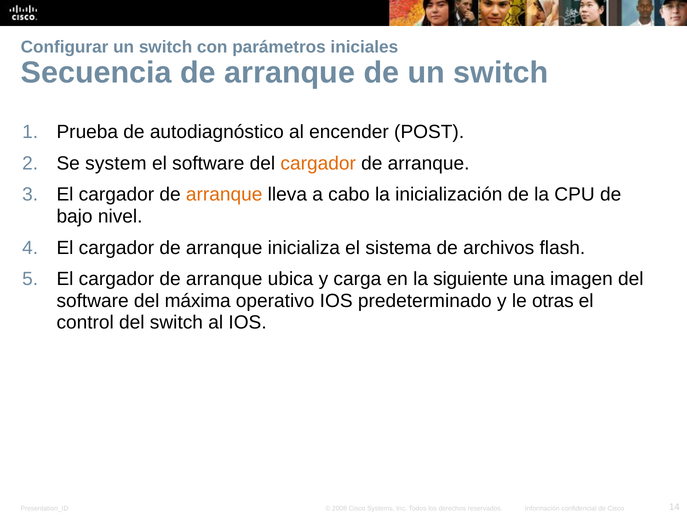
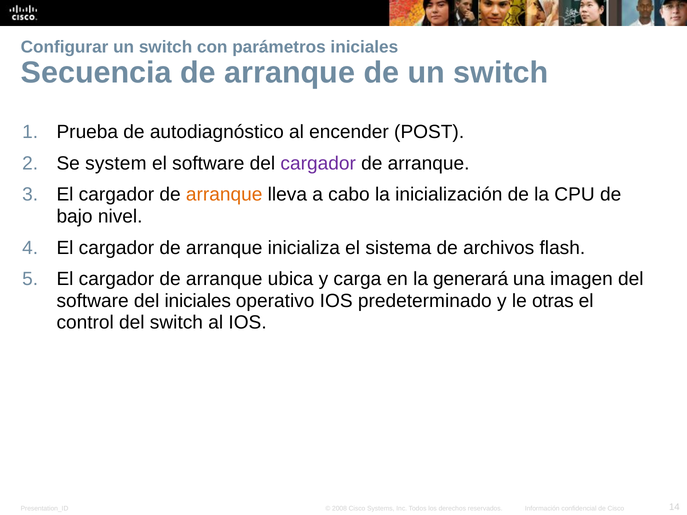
cargador at (318, 163) colour: orange -> purple
siguiente: siguiente -> generará
del máxima: máxima -> iniciales
